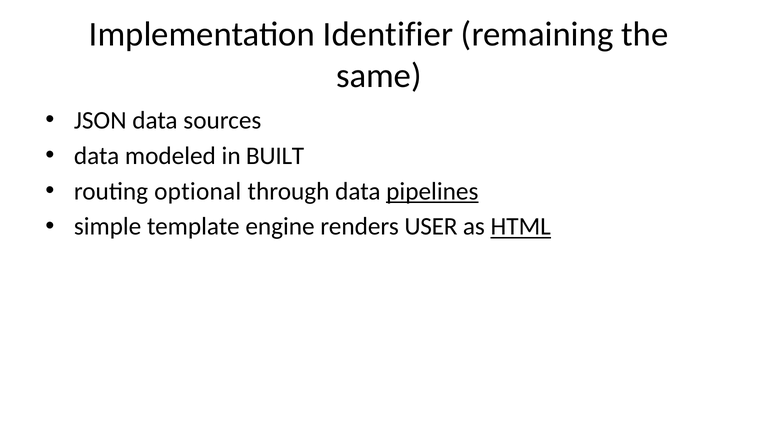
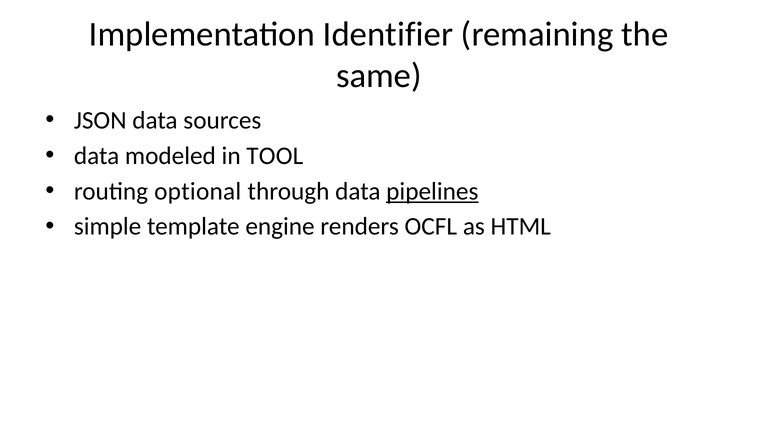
BUILT: BUILT -> TOOL
USER: USER -> OCFL
HTML underline: present -> none
